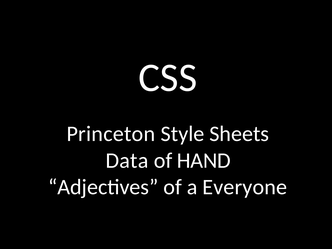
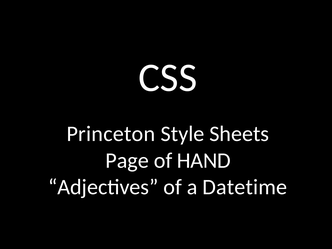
Data: Data -> Page
Everyone: Everyone -> Datetime
